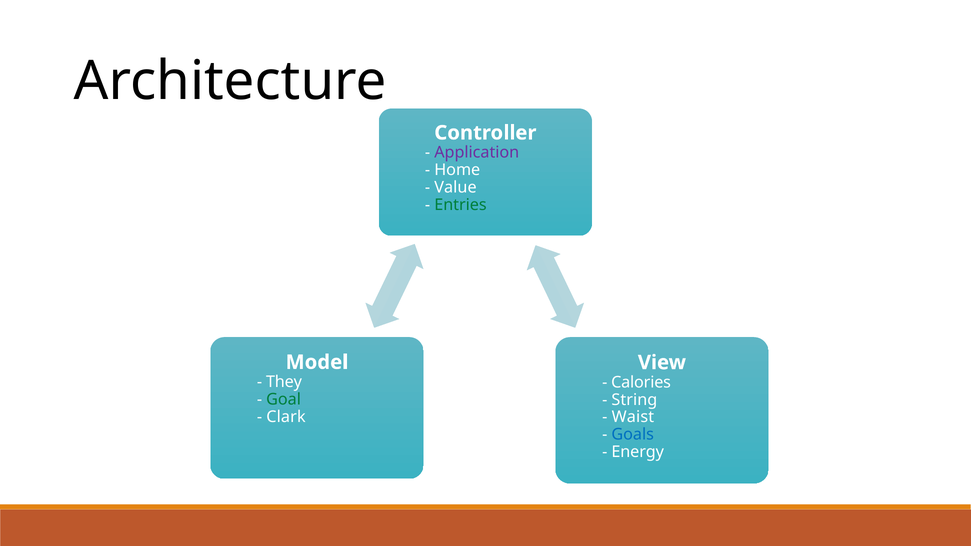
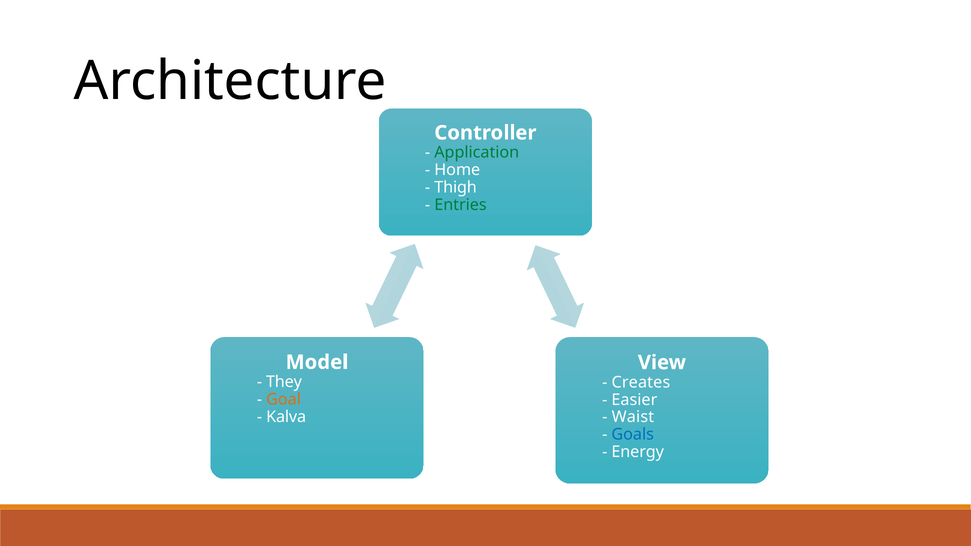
Application colour: purple -> green
Value: Value -> Thigh
Calories: Calories -> Creates
Goal colour: green -> orange
String: String -> Easier
Clark: Clark -> Kalva
